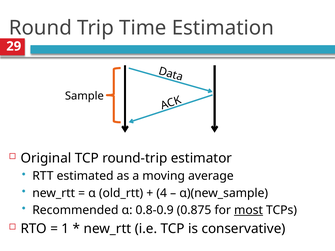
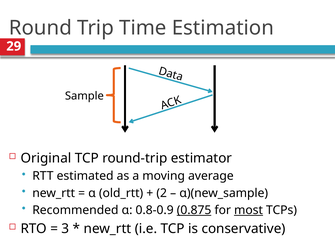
4: 4 -> 2
0.875 underline: none -> present
1: 1 -> 3
